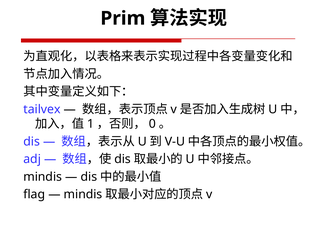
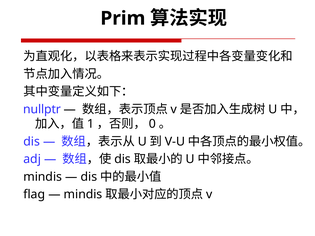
tailvex: tailvex -> nullptr
